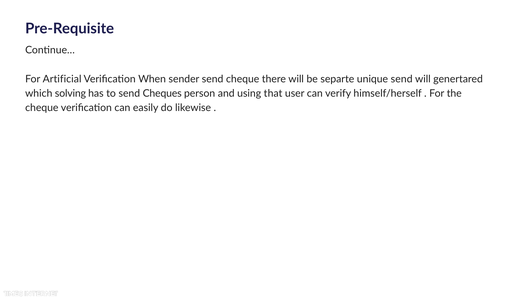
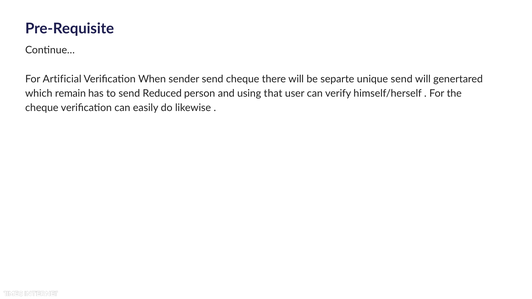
solving: solving -> remain
Cheques: Cheques -> Reduced
